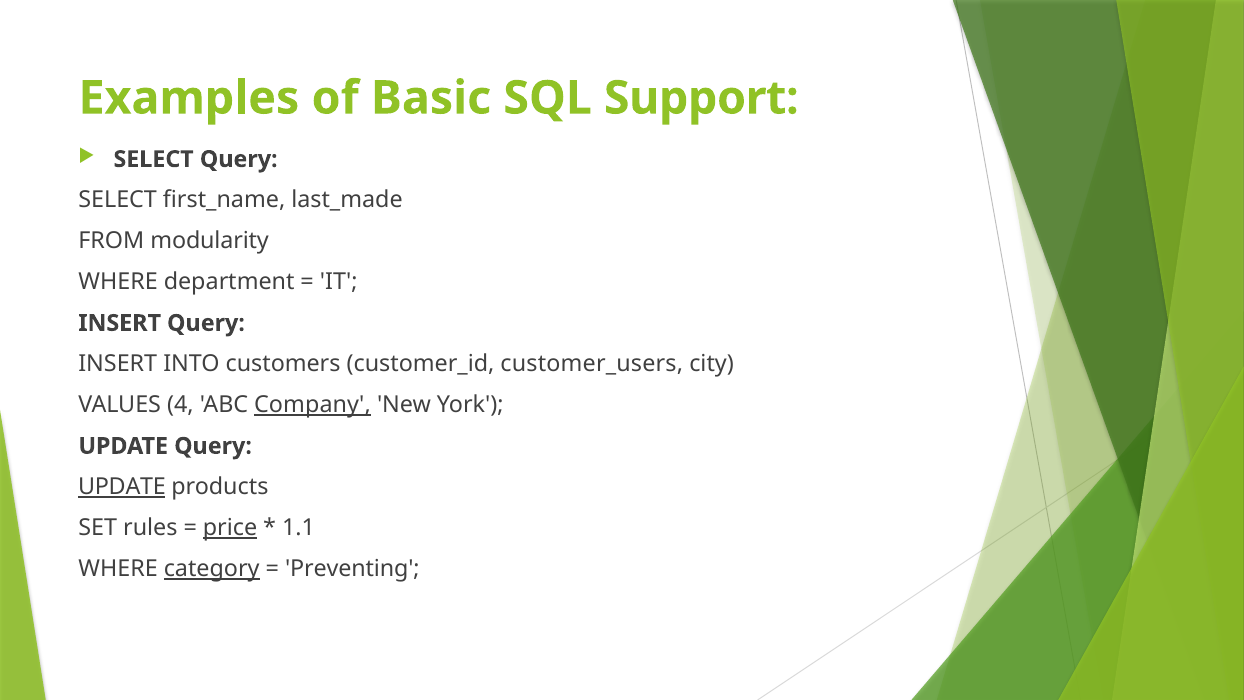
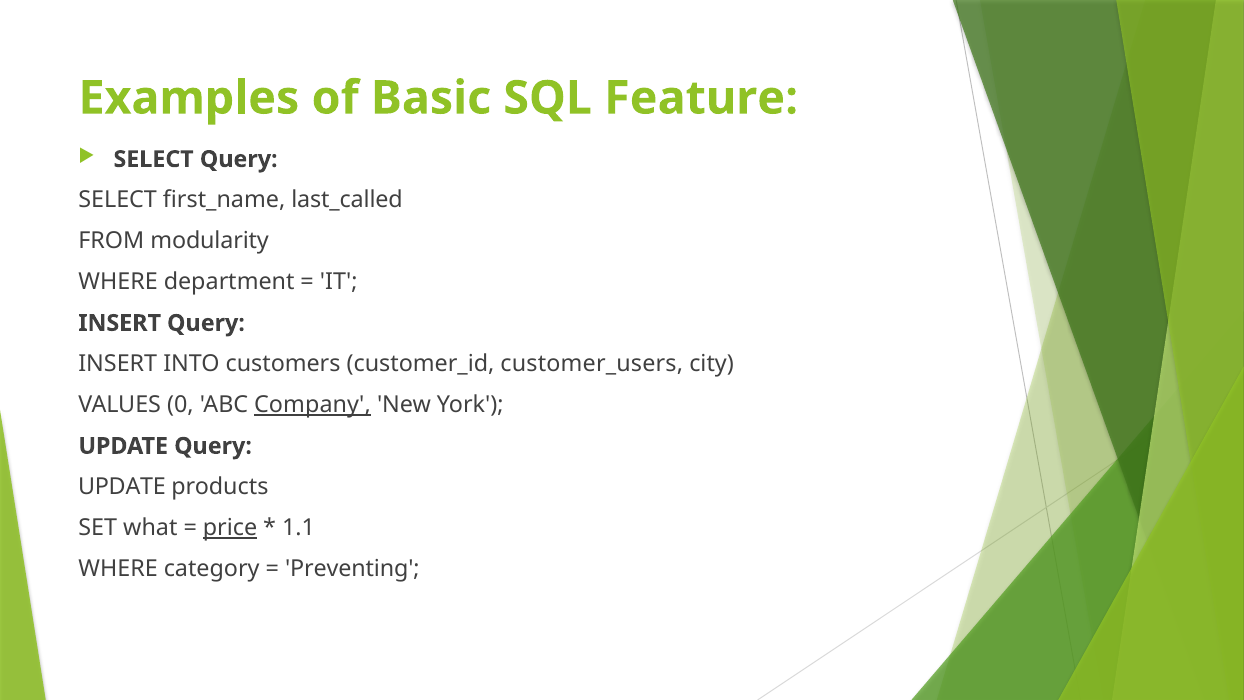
Support: Support -> Feature
last_made: last_made -> last_called
4: 4 -> 0
UPDATE at (122, 487) underline: present -> none
rules: rules -> what
category underline: present -> none
